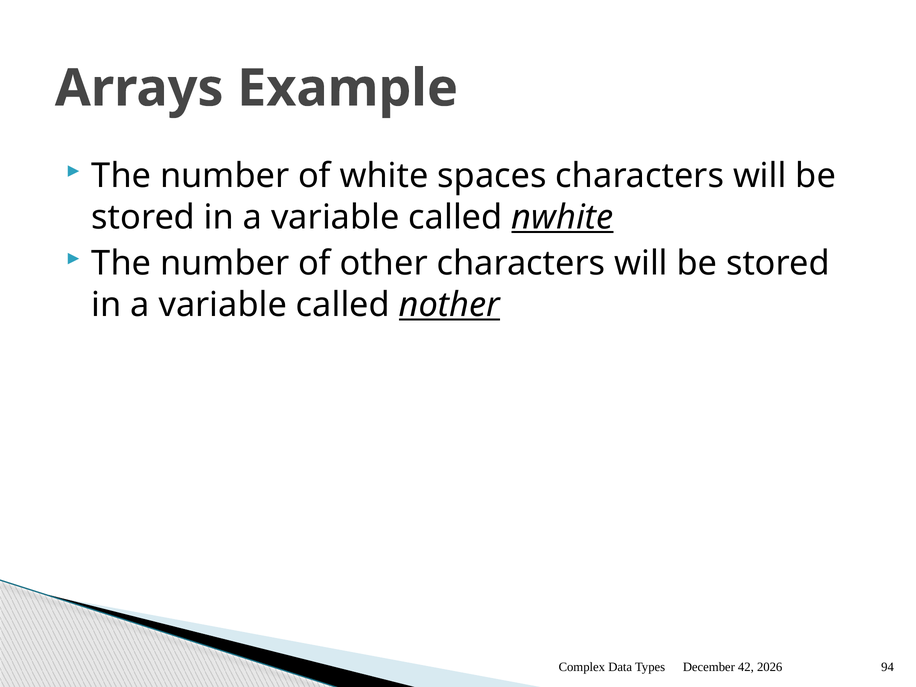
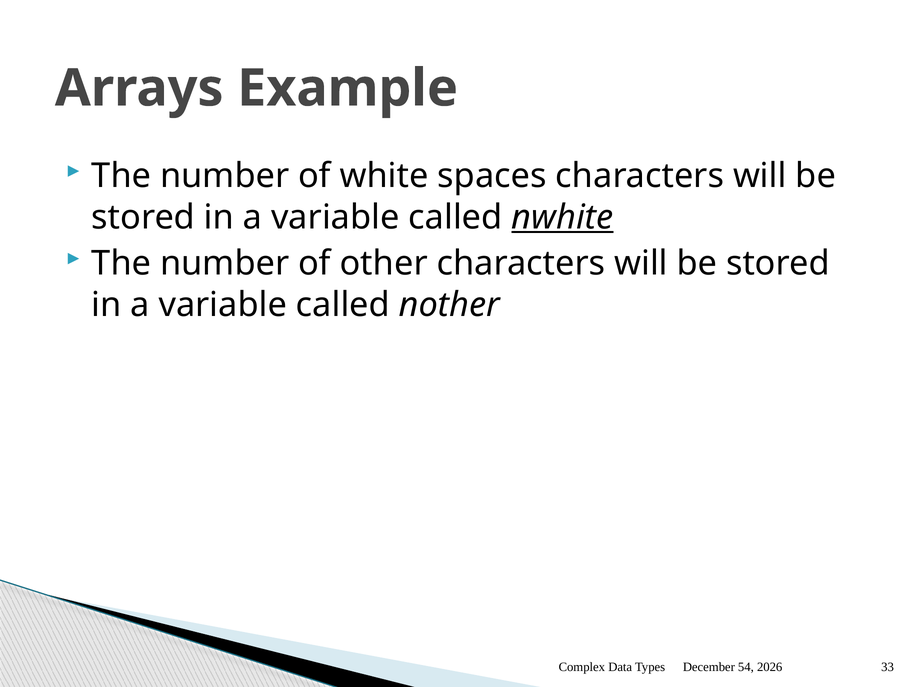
nother underline: present -> none
42: 42 -> 54
94: 94 -> 33
